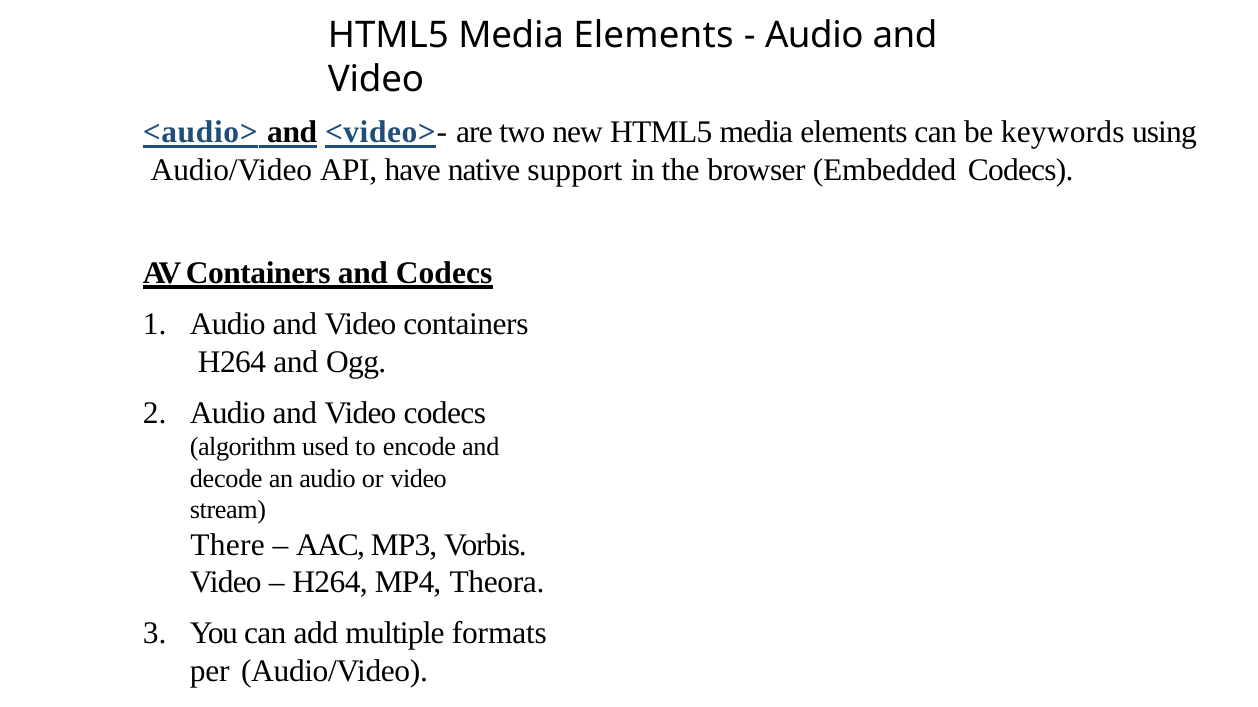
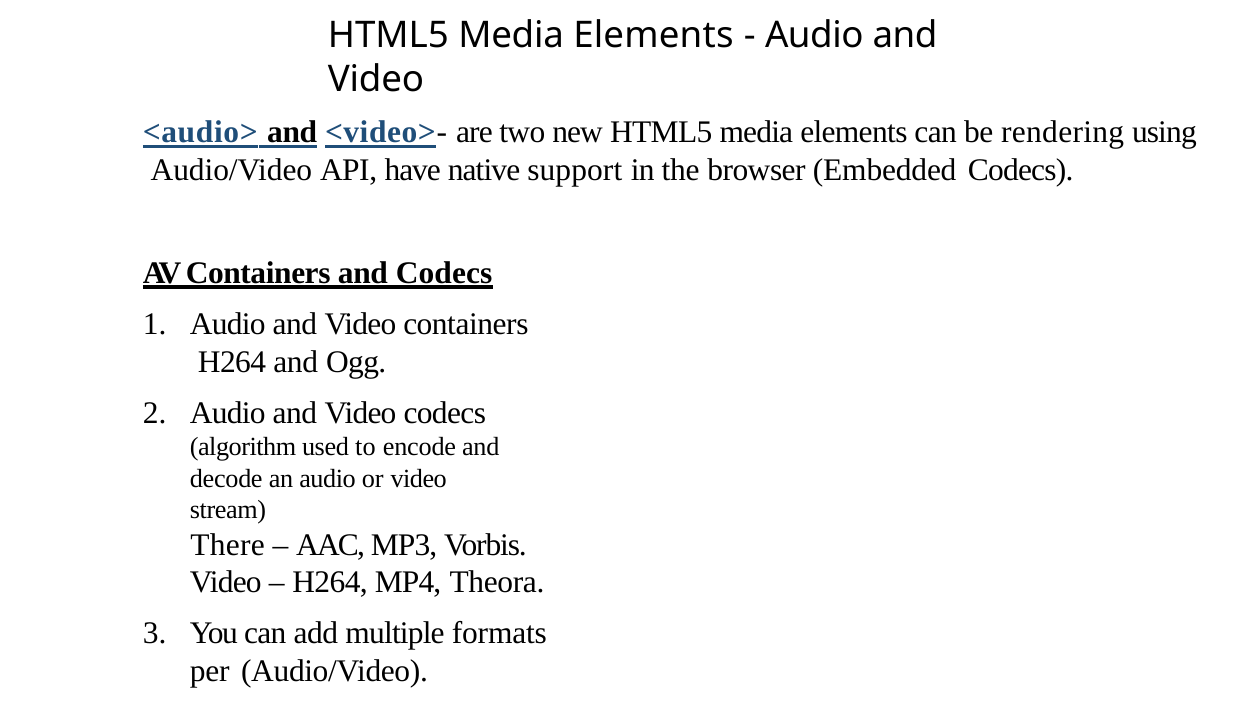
keywords: keywords -> rendering
